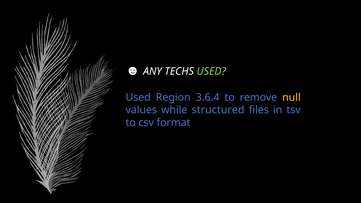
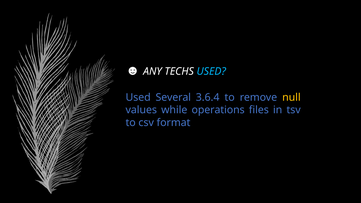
USED at (211, 71) colour: light green -> light blue
Region: Region -> Several
structured: structured -> operations
